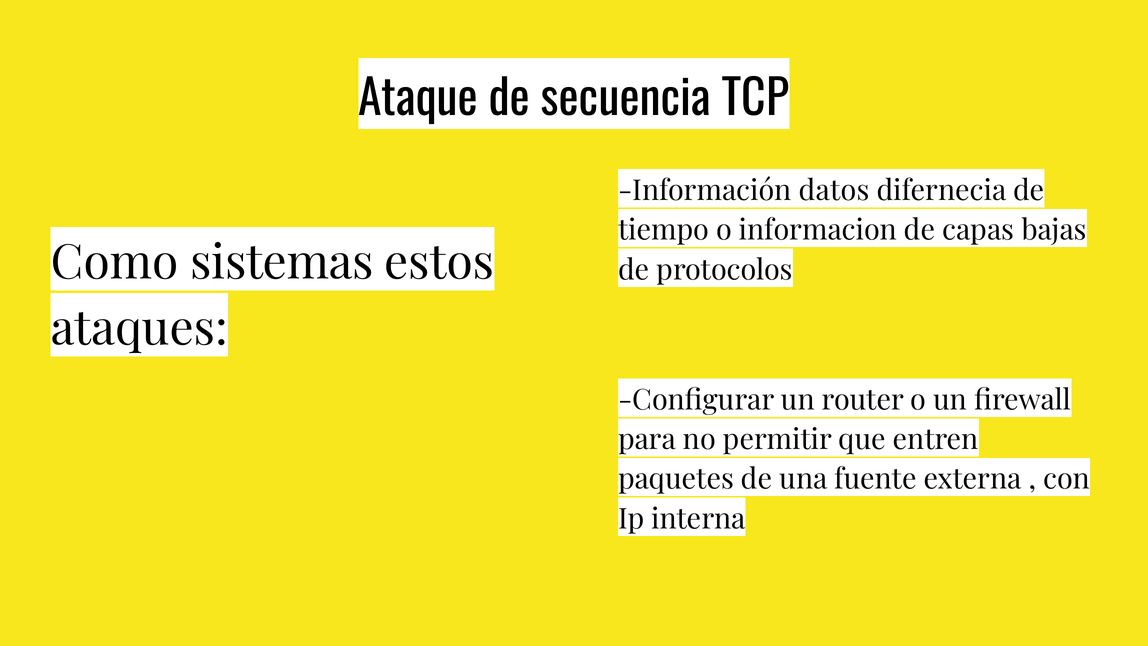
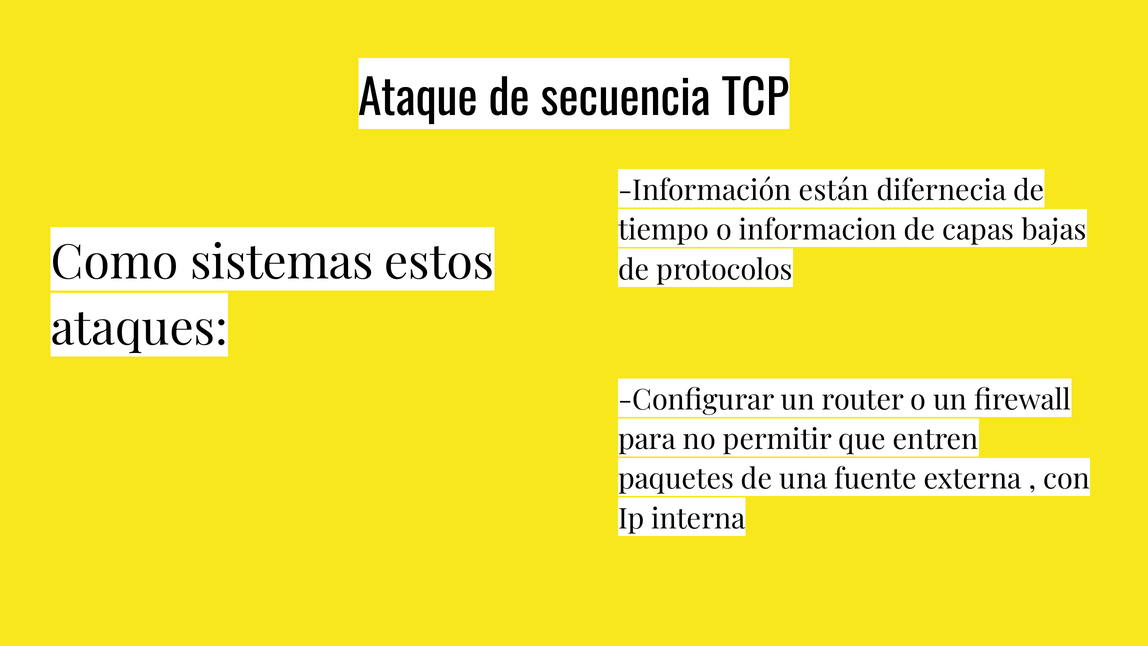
datos: datos -> están
